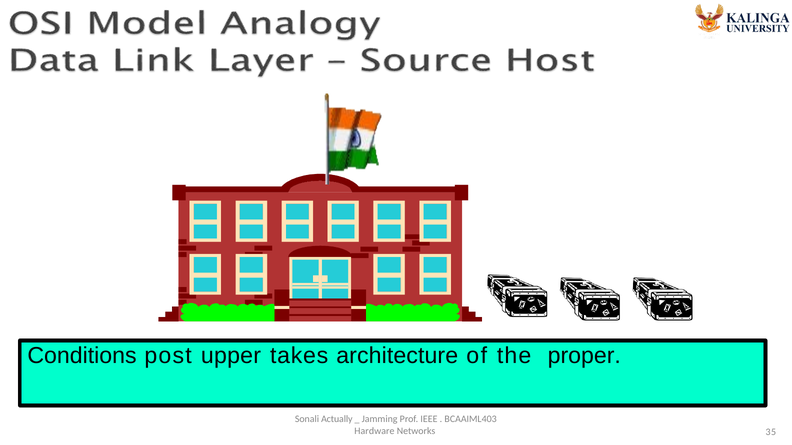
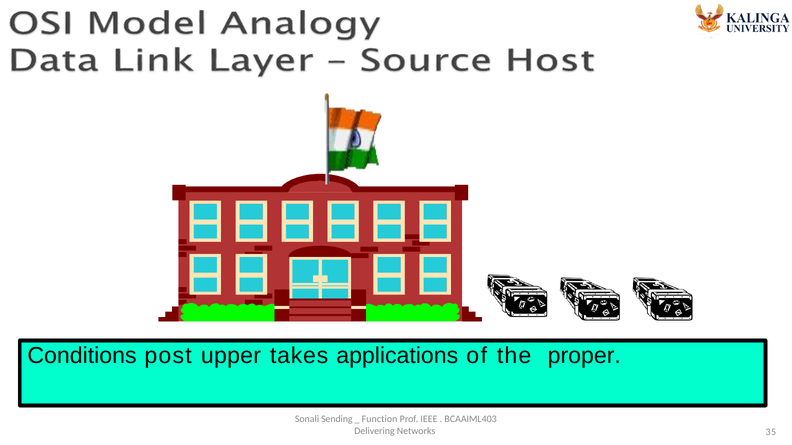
architecture: architecture -> applications
Actually: Actually -> Sending
Jamming: Jamming -> Function
Hardware: Hardware -> Delivering
